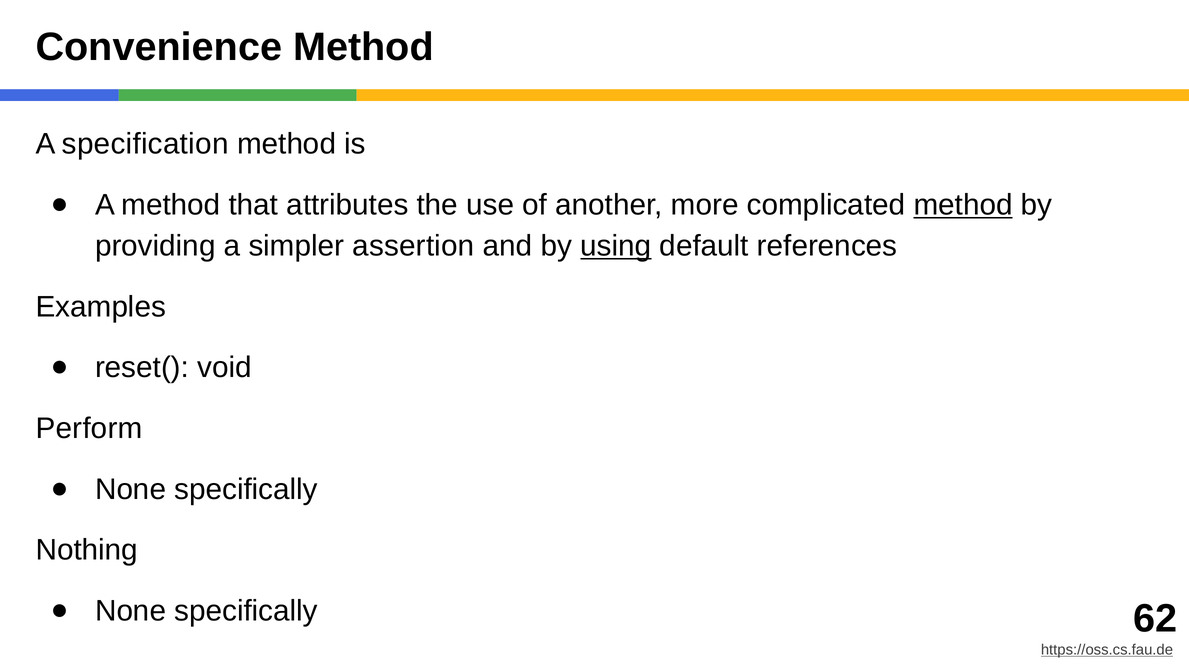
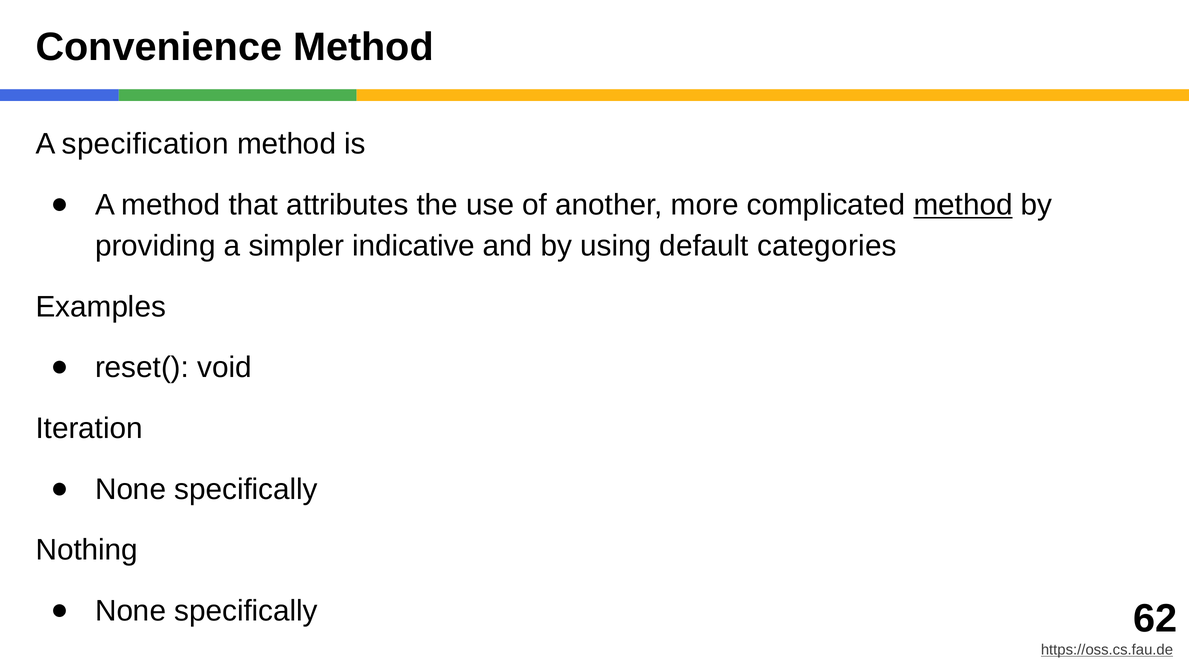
assertion: assertion -> indicative
using underline: present -> none
references: references -> categories
Perform: Perform -> Iteration
